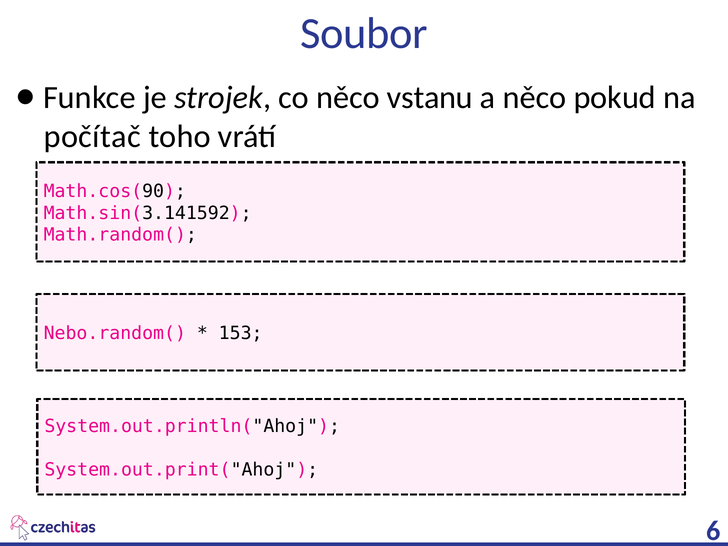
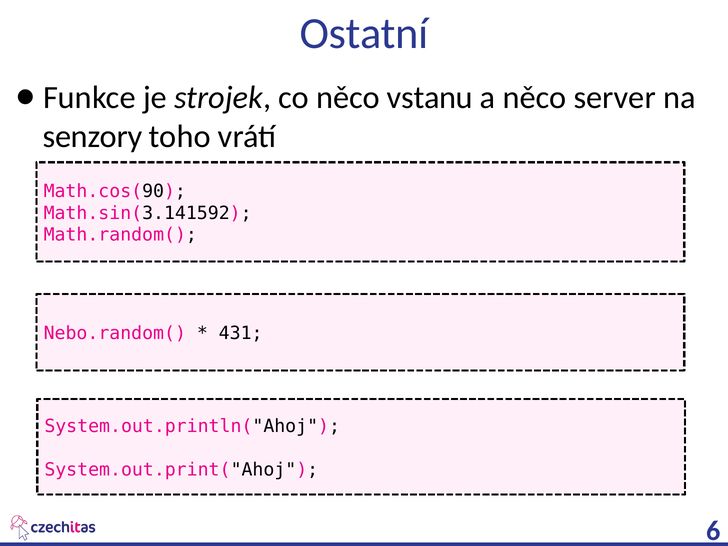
Soubor: Soubor -> Ostatní
pokud: pokud -> server
počítač: počítač -> senzory
153: 153 -> 431
